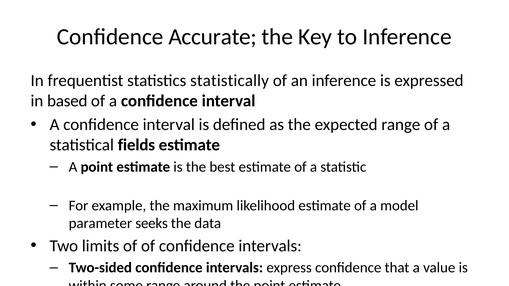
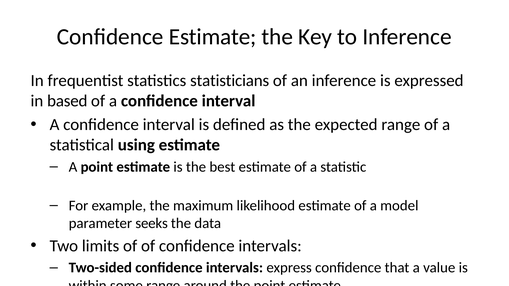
Confidence Accurate: Accurate -> Estimate
statistically: statistically -> statisticians
fields: fields -> using
